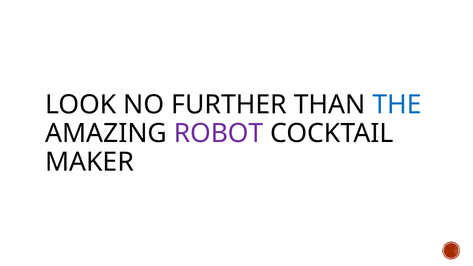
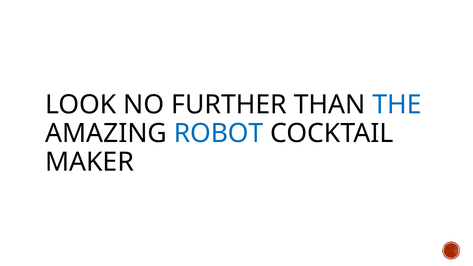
ROBOT colour: purple -> blue
